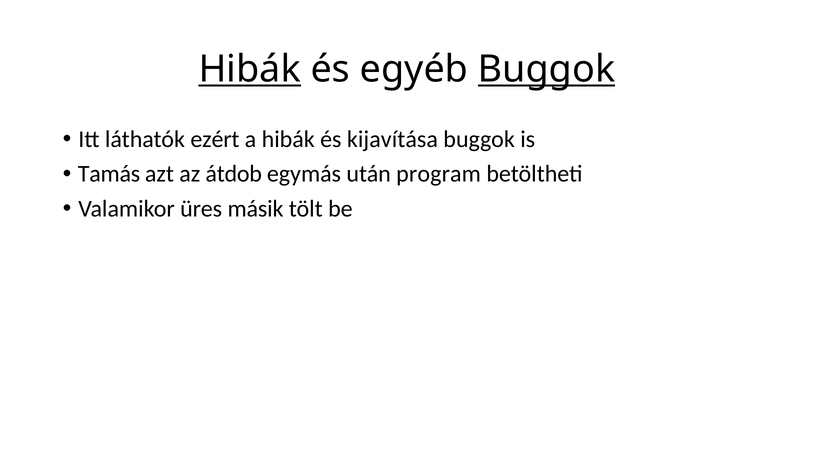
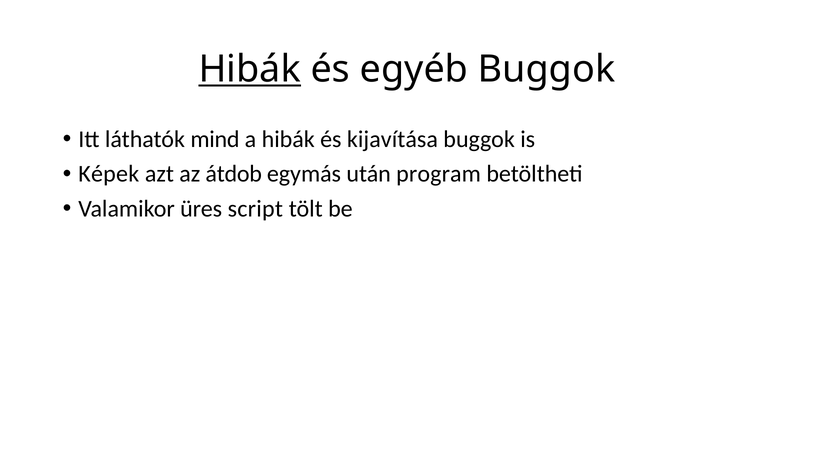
Buggok at (547, 69) underline: present -> none
ezért: ezért -> mind
Tamás: Tamás -> Képek
másik: másik -> script
